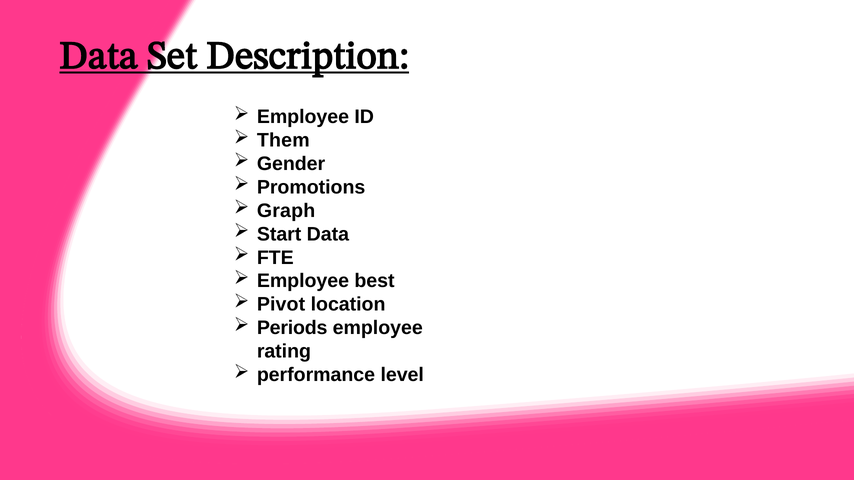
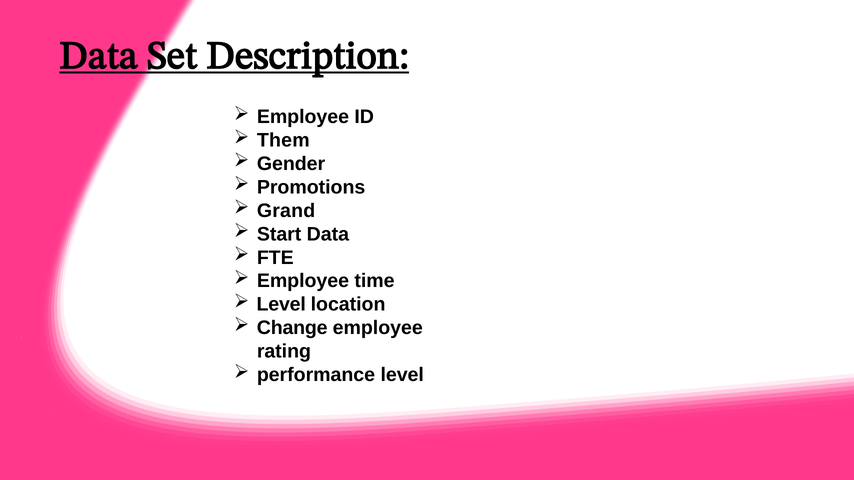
Graph: Graph -> Grand
best: best -> time
Pivot at (281, 305): Pivot -> Level
Periods: Periods -> Change
